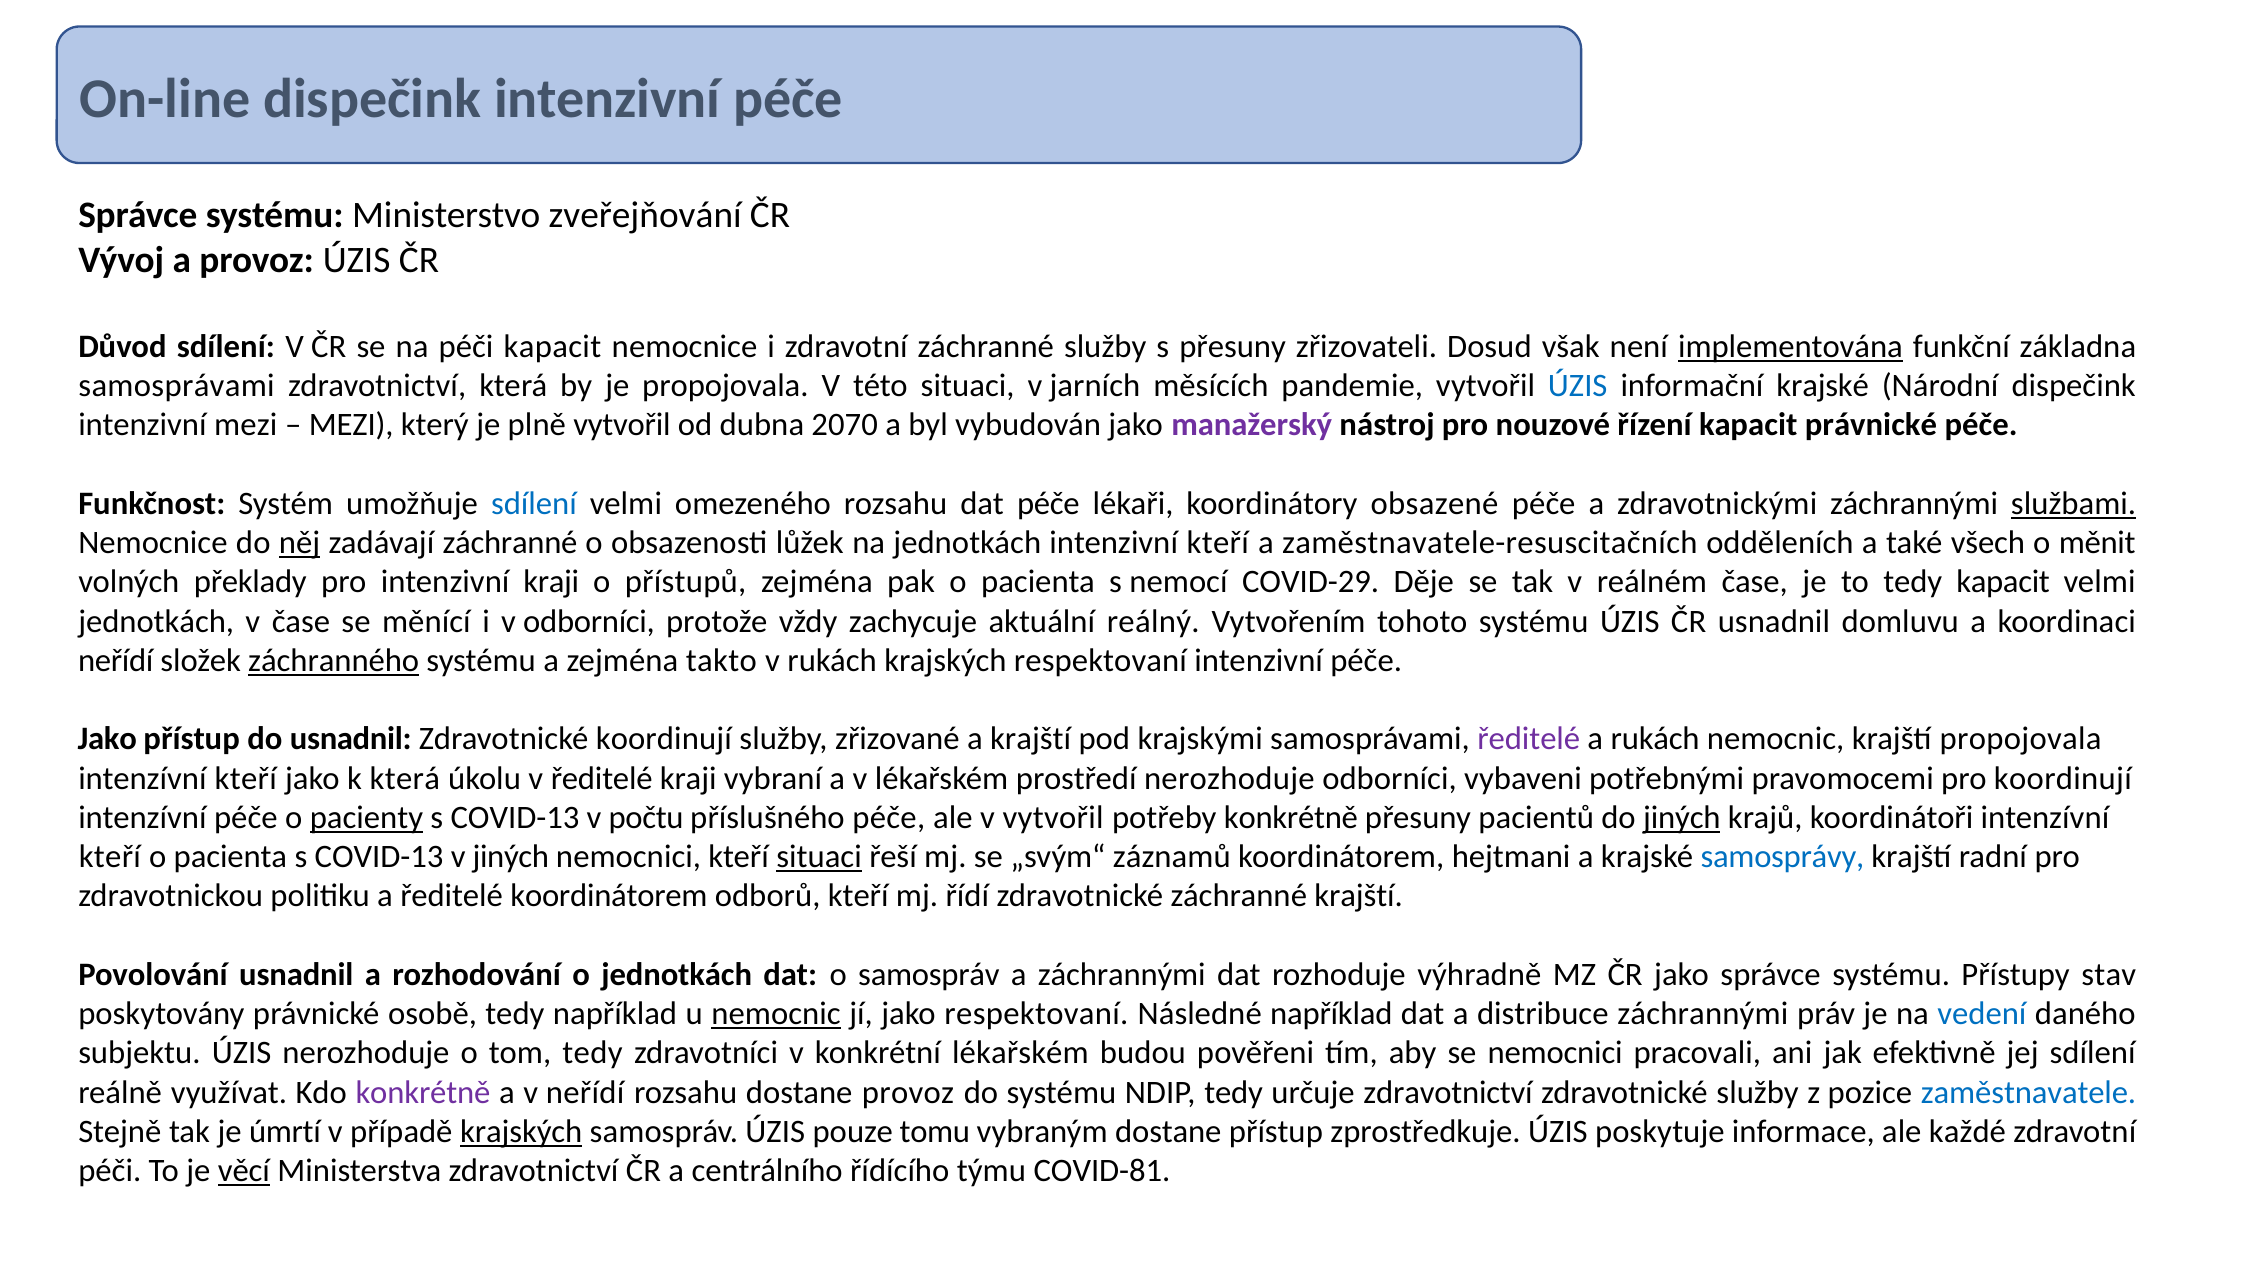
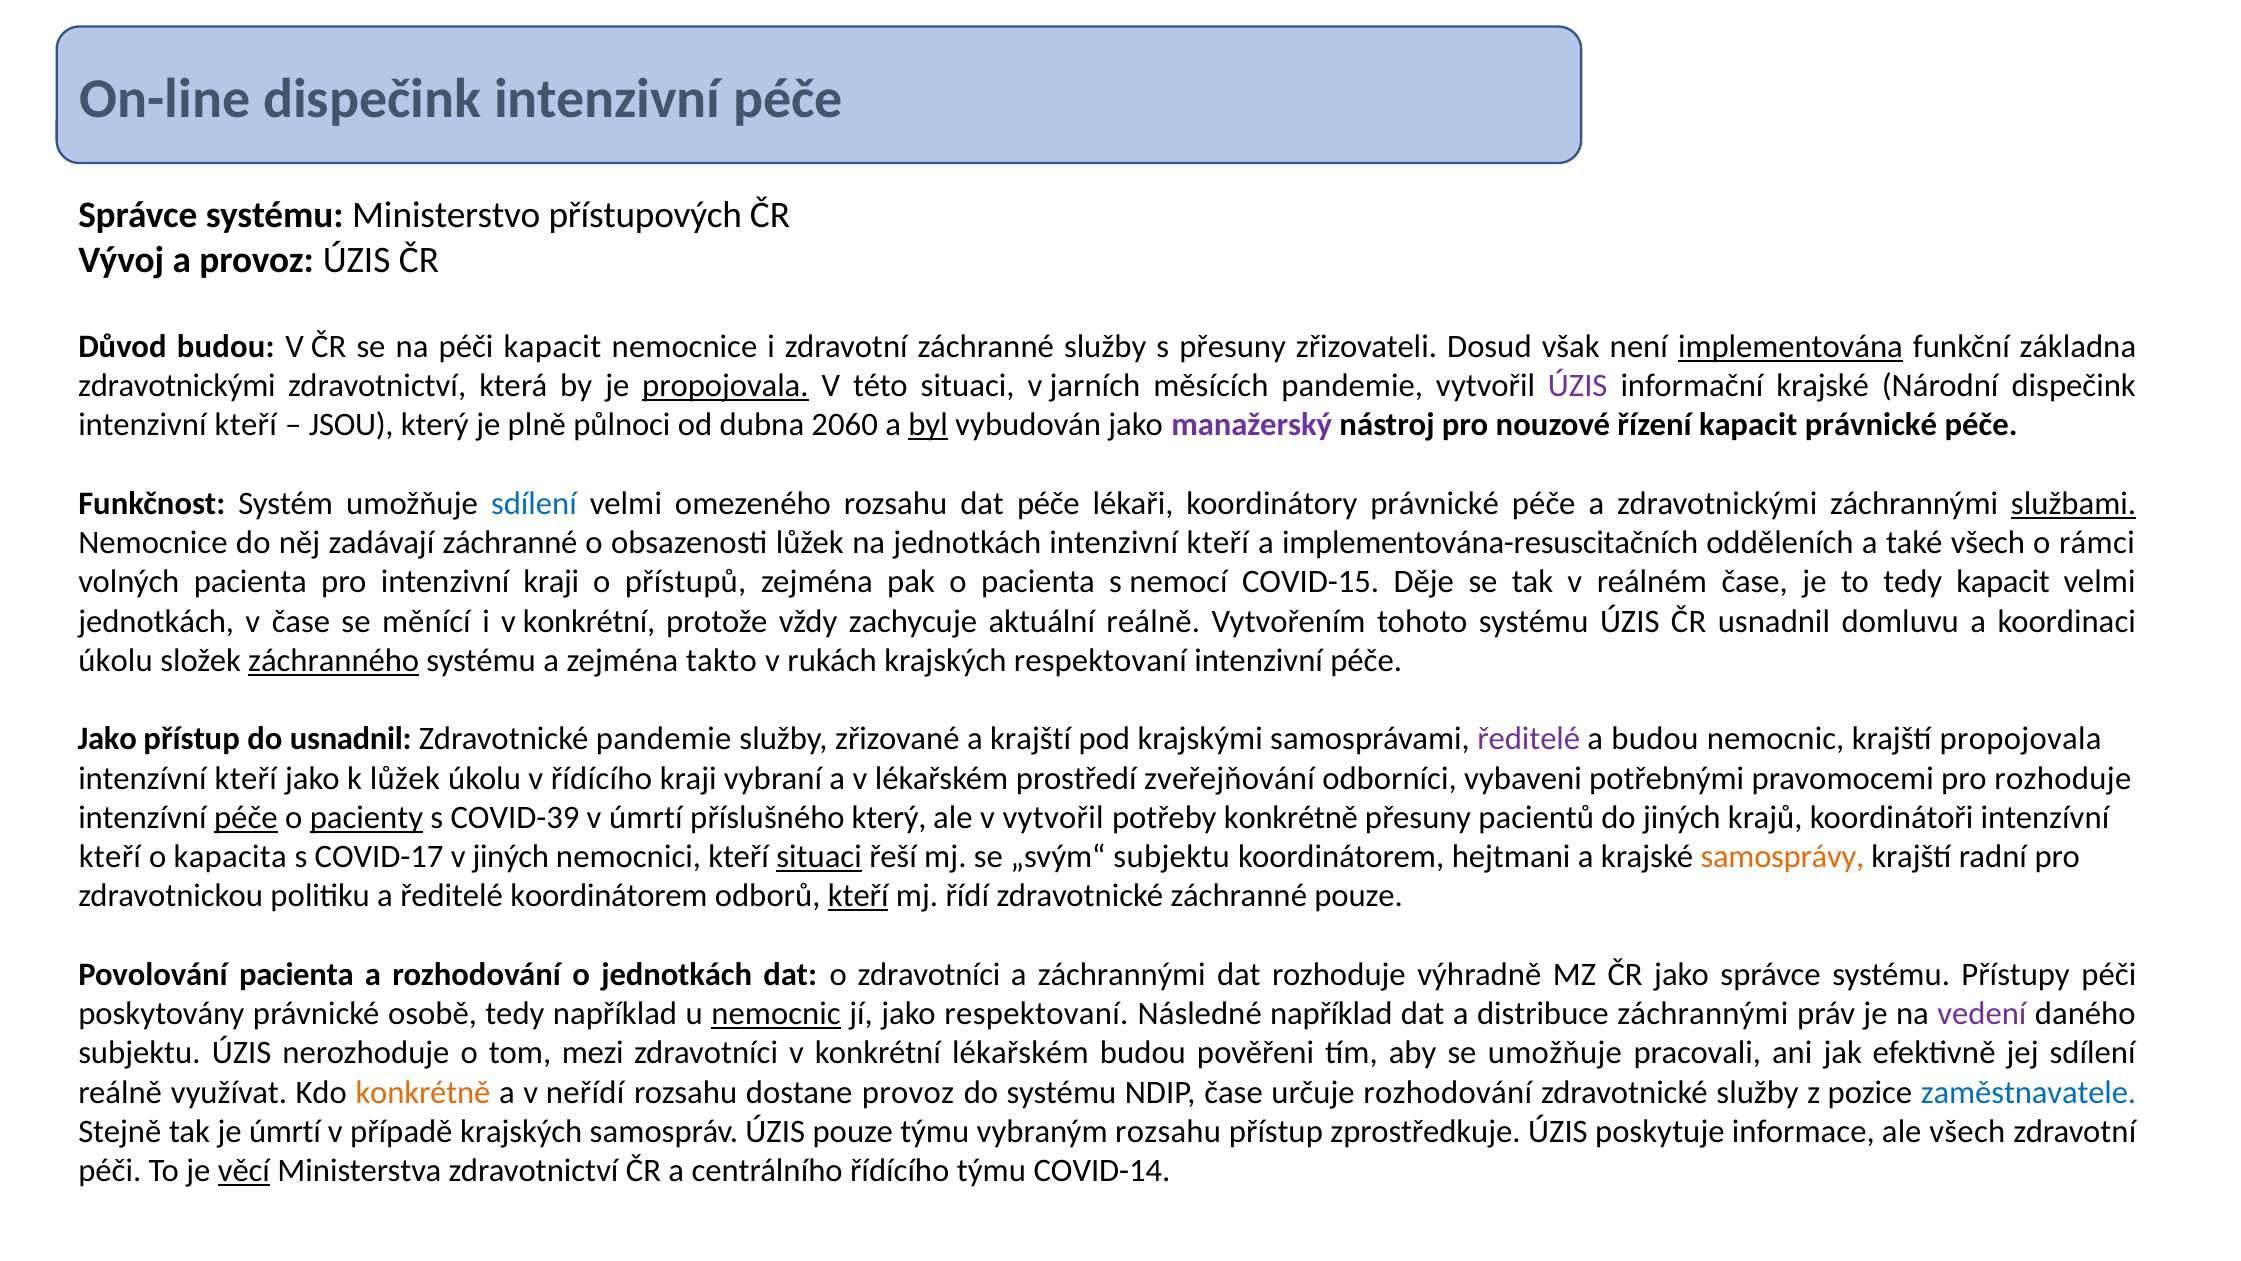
zveřejňování: zveřejňování -> přístupových
Důvod sdílení: sdílení -> budou
samosprávami at (177, 386): samosprávami -> zdravotnickými
propojovala at (725, 386) underline: none -> present
ÚZIS at (1578, 386) colour: blue -> purple
mezi at (246, 425): mezi -> kteří
MEZI at (351, 425): MEZI -> JSOU
plně vytvořil: vytvořil -> půlnoci
2070: 2070 -> 2060
byl underline: none -> present
koordinátory obsazené: obsazené -> právnické
něj underline: present -> none
zaměstnavatele-resuscitačních: zaměstnavatele-resuscitačních -> implementována-resuscitačních
měnit: měnit -> rámci
volných překlady: překlady -> pacienta
COVID-29: COVID-29 -> COVID-15
i v odborníci: odborníci -> konkrétní
aktuální reálný: reálný -> reálně
neřídí at (116, 660): neřídí -> úkolu
Zdravotnické koordinují: koordinují -> pandemie
a rukách: rukách -> budou
k která: která -> lůžek
v ředitelé: ředitelé -> řídícího
prostředí nerozhoduje: nerozhoduje -> zveřejňování
pro koordinují: koordinují -> rozhoduje
péče at (246, 817) underline: none -> present
COVID-13 at (515, 817): COVID-13 -> COVID-39
v počtu: počtu -> úmrtí
příslušného péče: péče -> který
jiných at (1682, 817) underline: present -> none
pacienta at (230, 856): pacienta -> kapacita
COVID-13 at (379, 856): COVID-13 -> COVID-17
„svým“ záznamů: záznamů -> subjektu
samosprávy colour: blue -> orange
kteří at (858, 896) underline: none -> present
záchranné krajští: krajští -> pouze
Povolování usnadnil: usnadnil -> pacienta
o samospráv: samospráv -> zdravotníci
Přístupy stav: stav -> péči
vedení colour: blue -> purple
tom tedy: tedy -> mezi
se nemocnici: nemocnici -> umožňuje
konkrétně at (423, 1092) colour: purple -> orange
NDIP tedy: tedy -> čase
určuje zdravotnictví: zdravotnictví -> rozhodování
krajských at (521, 1131) underline: present -> none
pouze tomu: tomu -> týmu
vybraným dostane: dostane -> rozsahu
ale každé: každé -> všech
COVID-81: COVID-81 -> COVID-14
